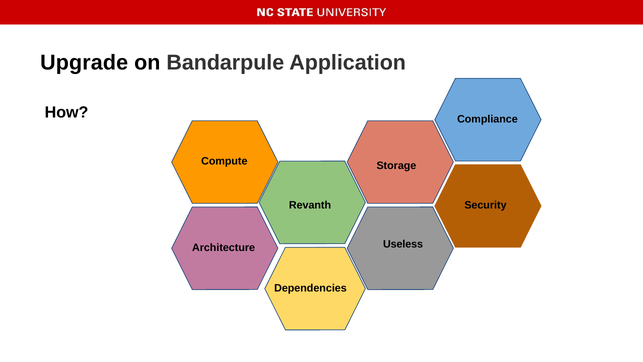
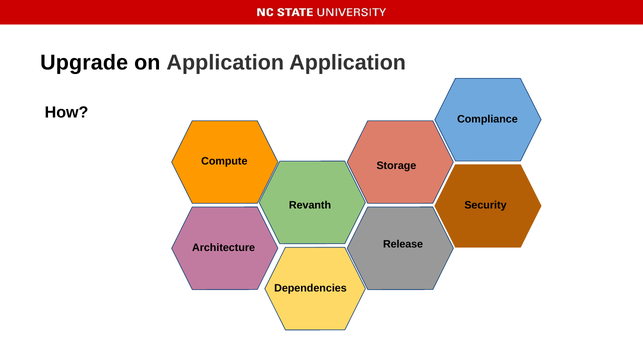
on Bandarpule: Bandarpule -> Application
Useless: Useless -> Release
